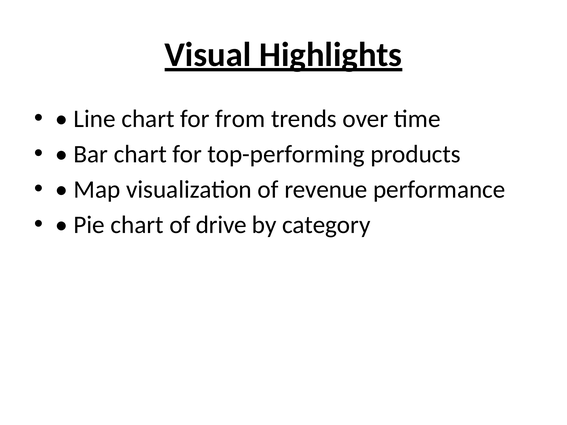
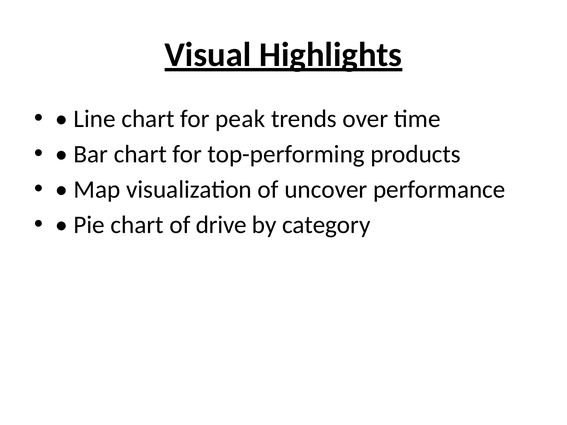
from: from -> peak
revenue: revenue -> uncover
